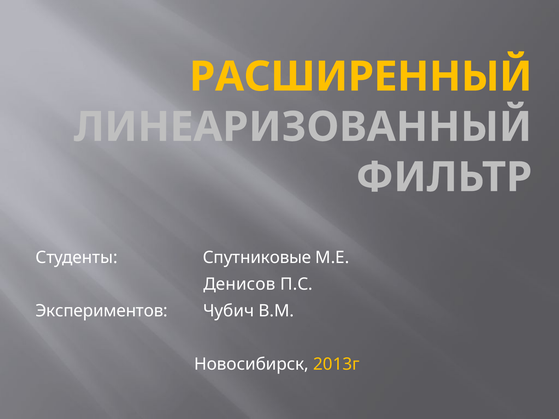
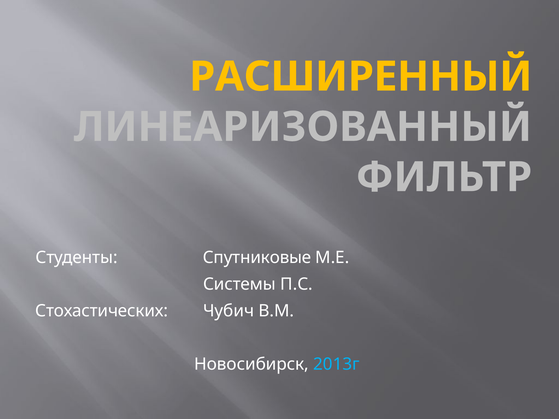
Денисов: Денисов -> Системы
Экспериментов: Экспериментов -> Стохастических
2013г colour: yellow -> light blue
